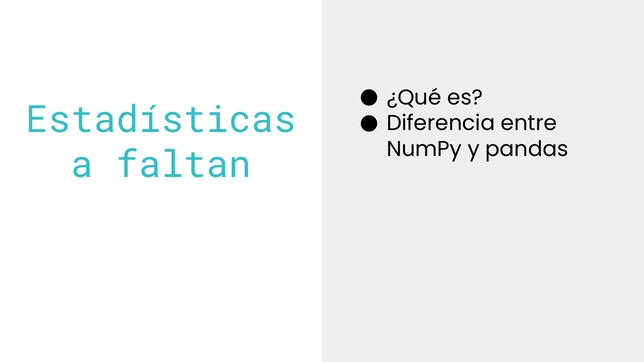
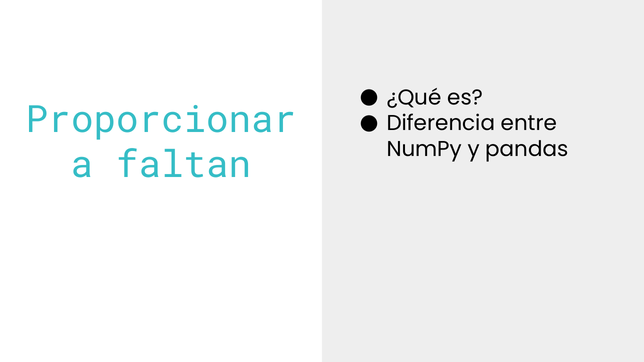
Estadísticas: Estadísticas -> Proporcionar
